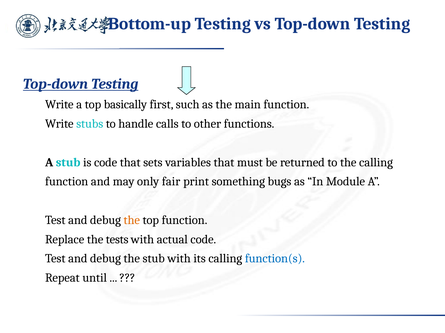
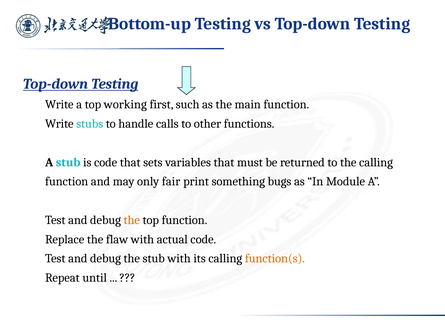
basically: basically -> working
tests: tests -> flaw
function(s colour: blue -> orange
